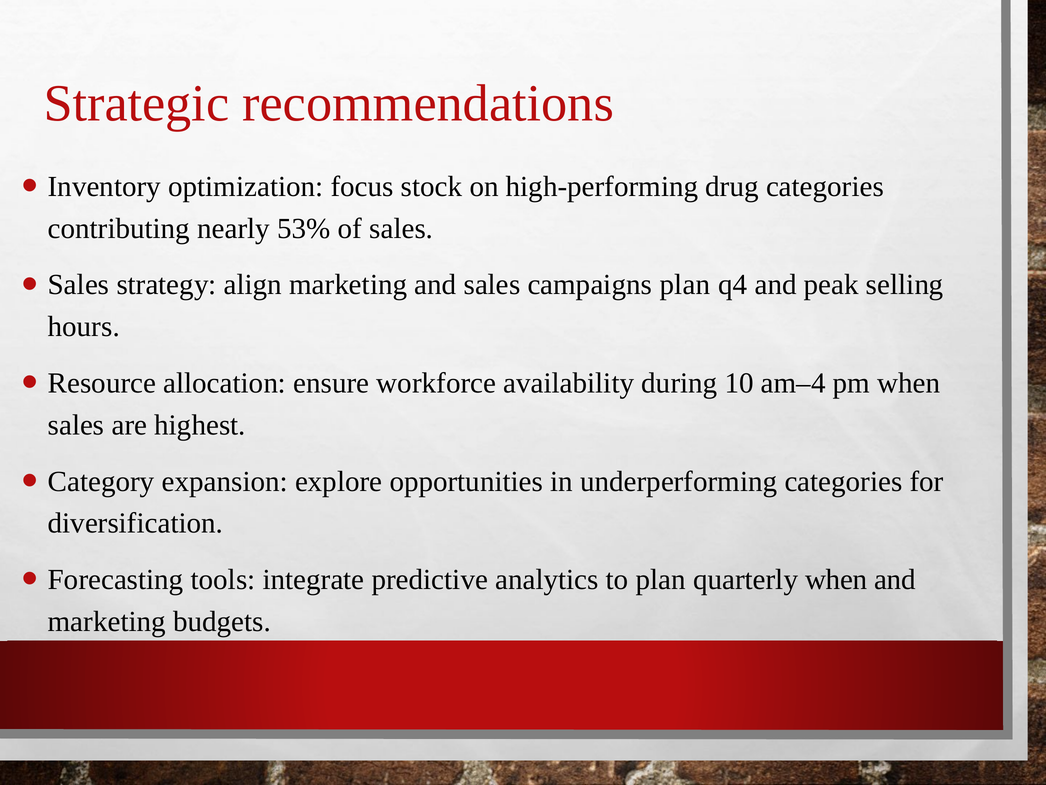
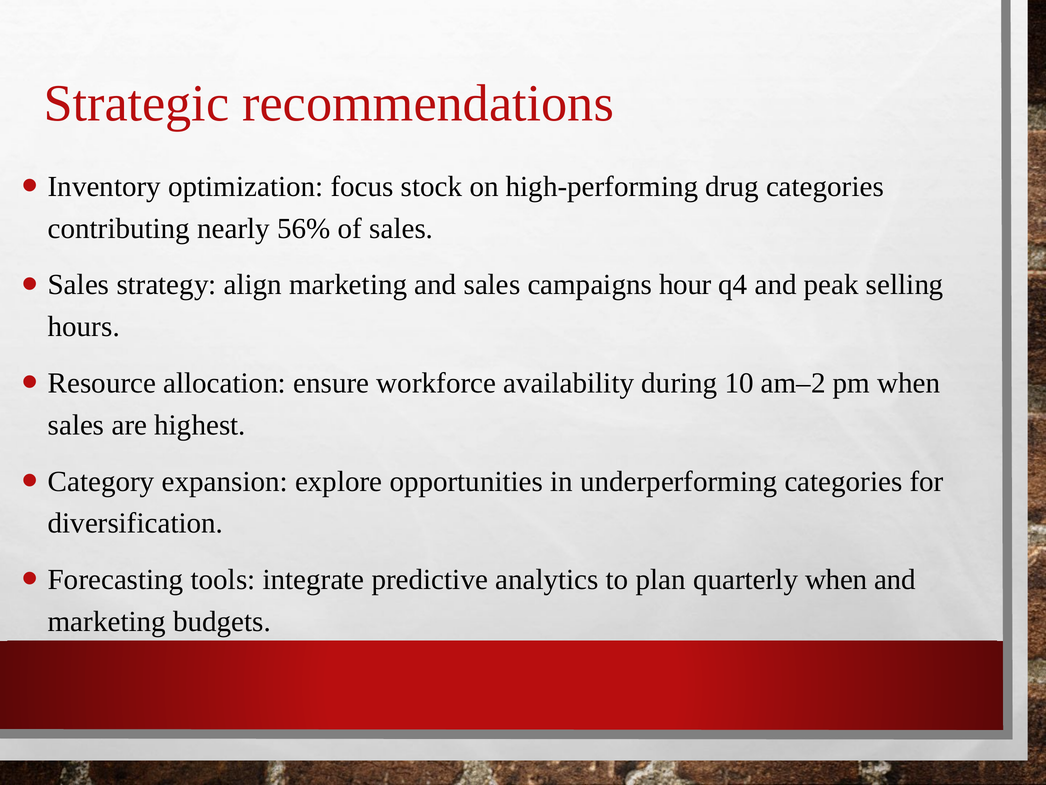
53%: 53% -> 56%
campaigns plan: plan -> hour
am–4: am–4 -> am–2
